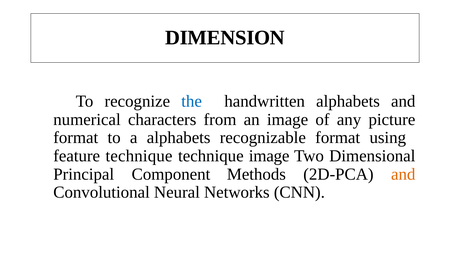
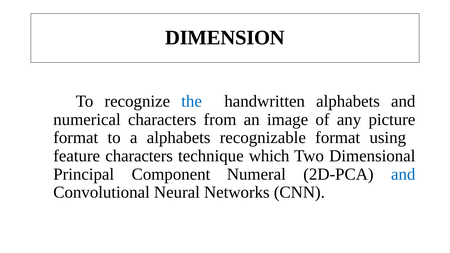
feature technique: technique -> characters
technique image: image -> which
Methods: Methods -> Numeral
and at (403, 174) colour: orange -> blue
